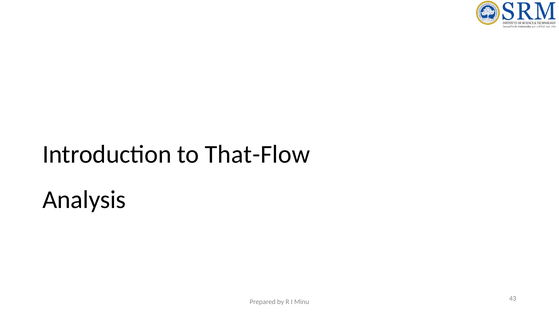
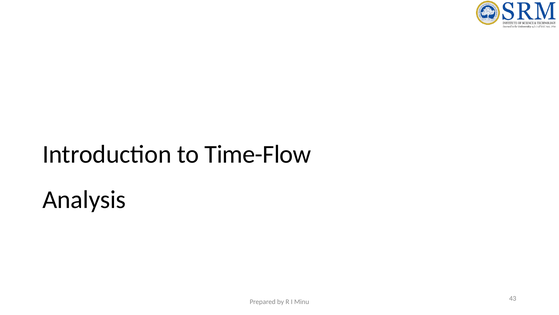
That-Flow: That-Flow -> Time-Flow
